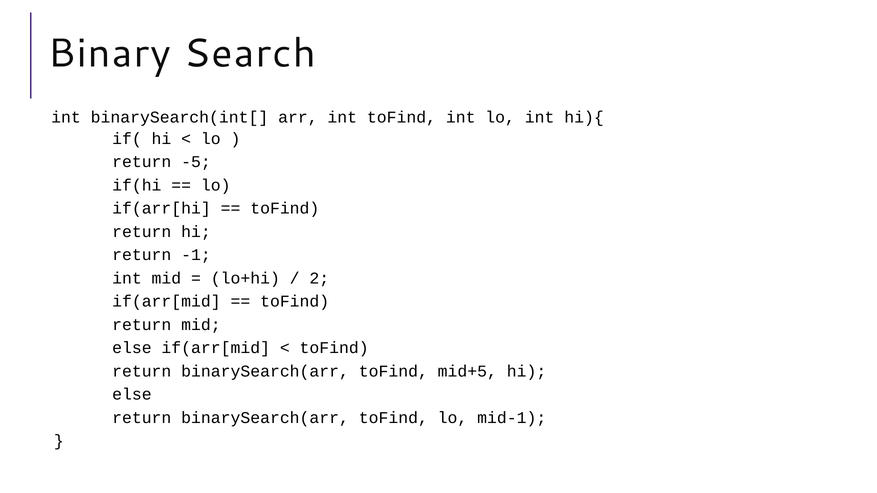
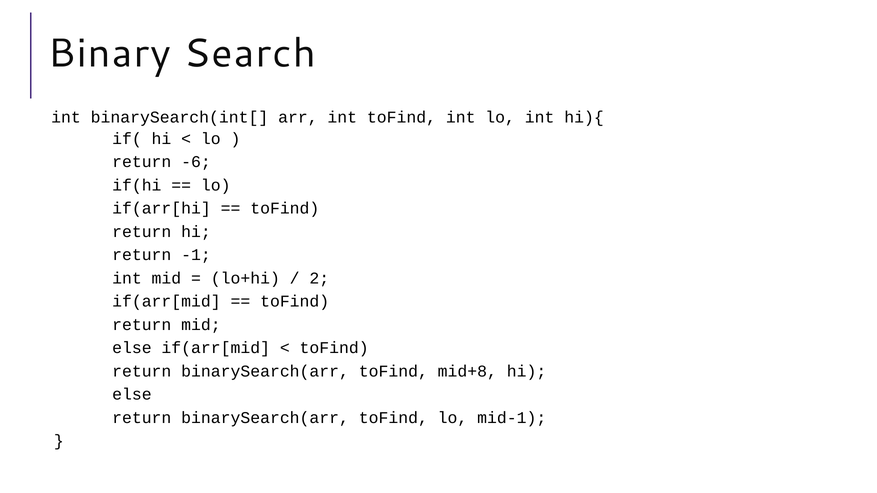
-5: -5 -> -6
mid+5: mid+5 -> mid+8
